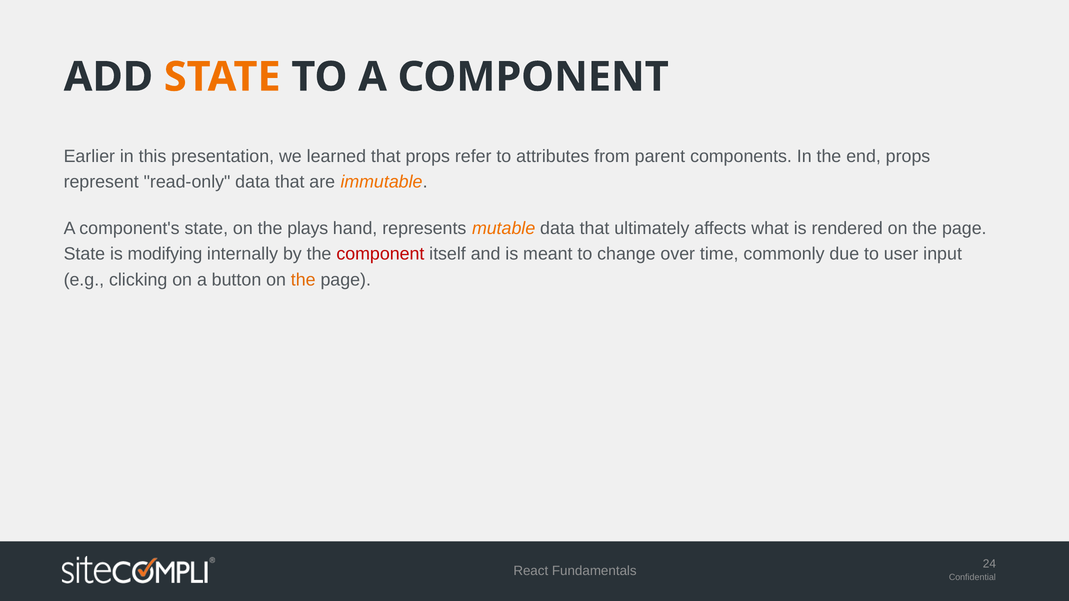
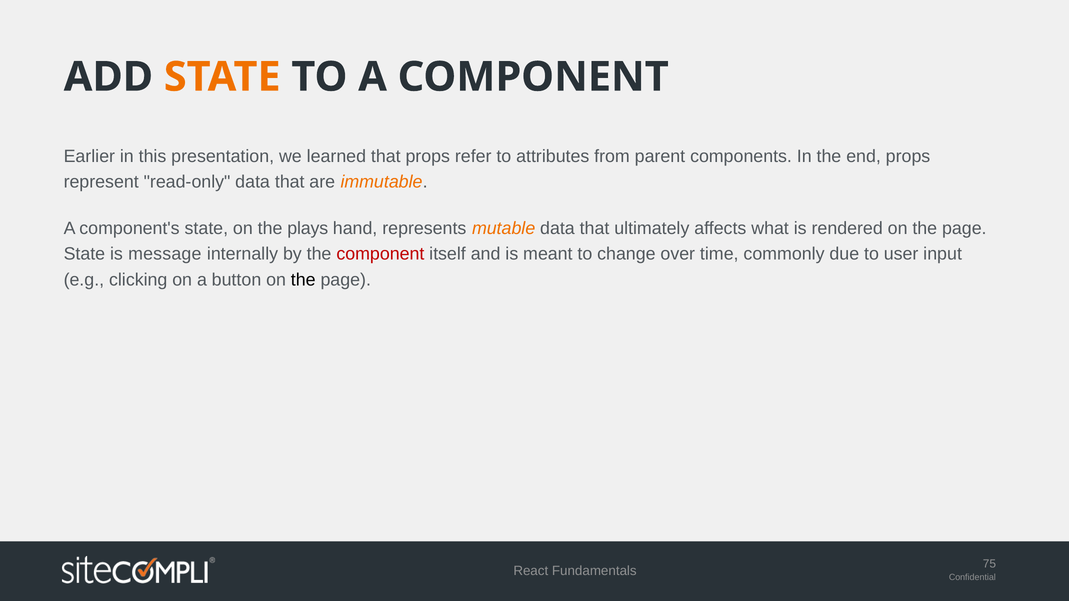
modifying: modifying -> message
the at (303, 280) colour: orange -> black
24: 24 -> 75
